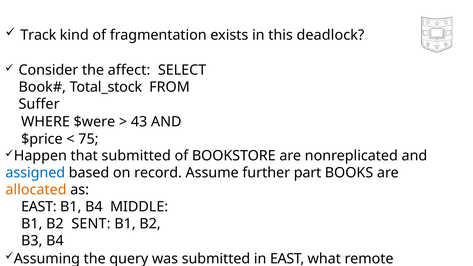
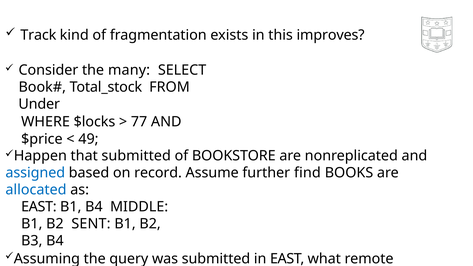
deadlock: deadlock -> improves
affect: affect -> many
Suffer: Suffer -> Under
$were: $were -> $locks
43: 43 -> 77
75: 75 -> 49
part: part -> find
allocated colour: orange -> blue
